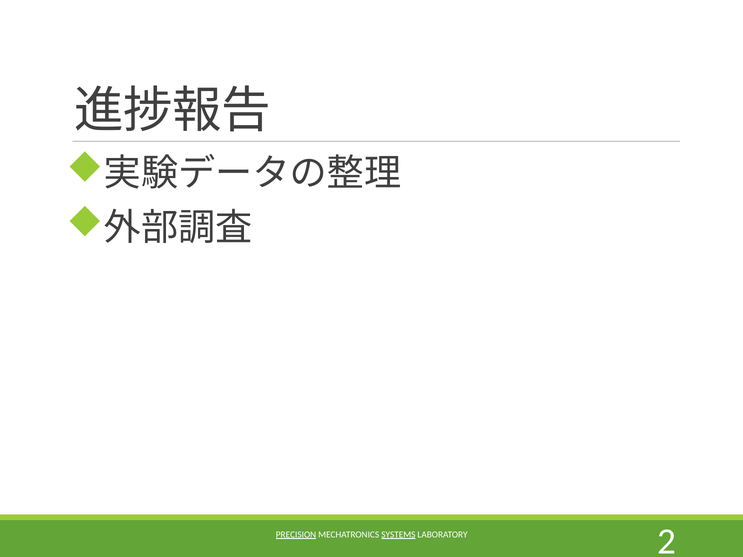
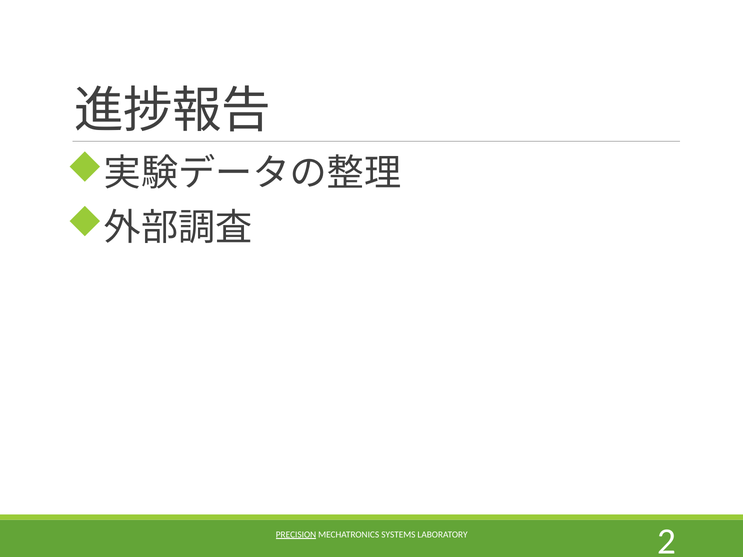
SYSTEMS underline: present -> none
